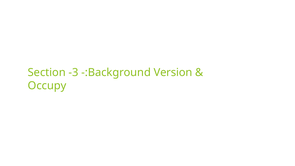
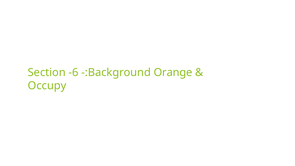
-3: -3 -> -6
Version: Version -> Orange
